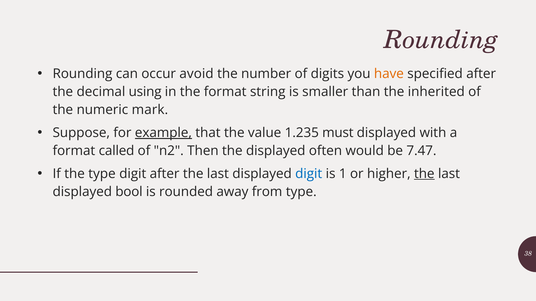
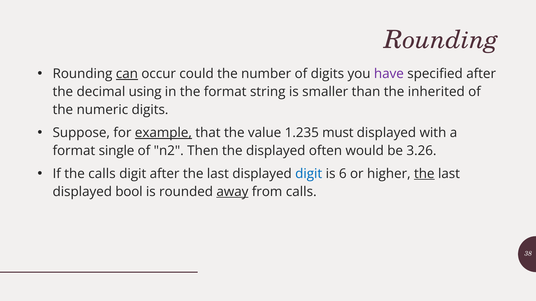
can underline: none -> present
avoid: avoid -> could
have colour: orange -> purple
numeric mark: mark -> digits
called: called -> single
7.47: 7.47 -> 3.26
the type: type -> calls
1: 1 -> 6
away underline: none -> present
from type: type -> calls
